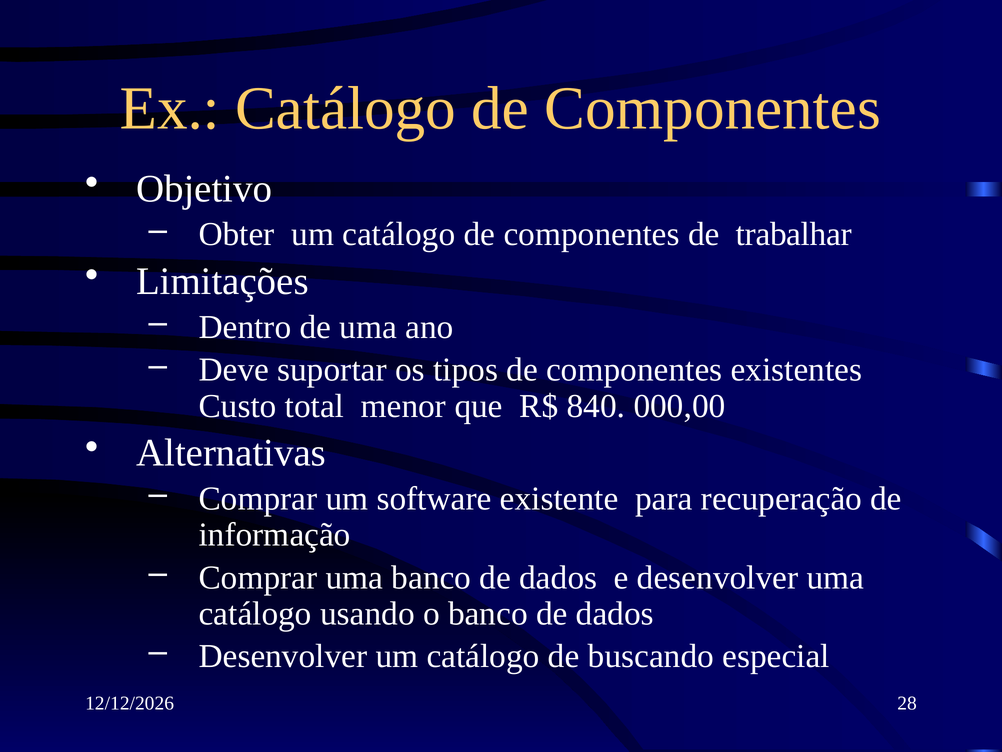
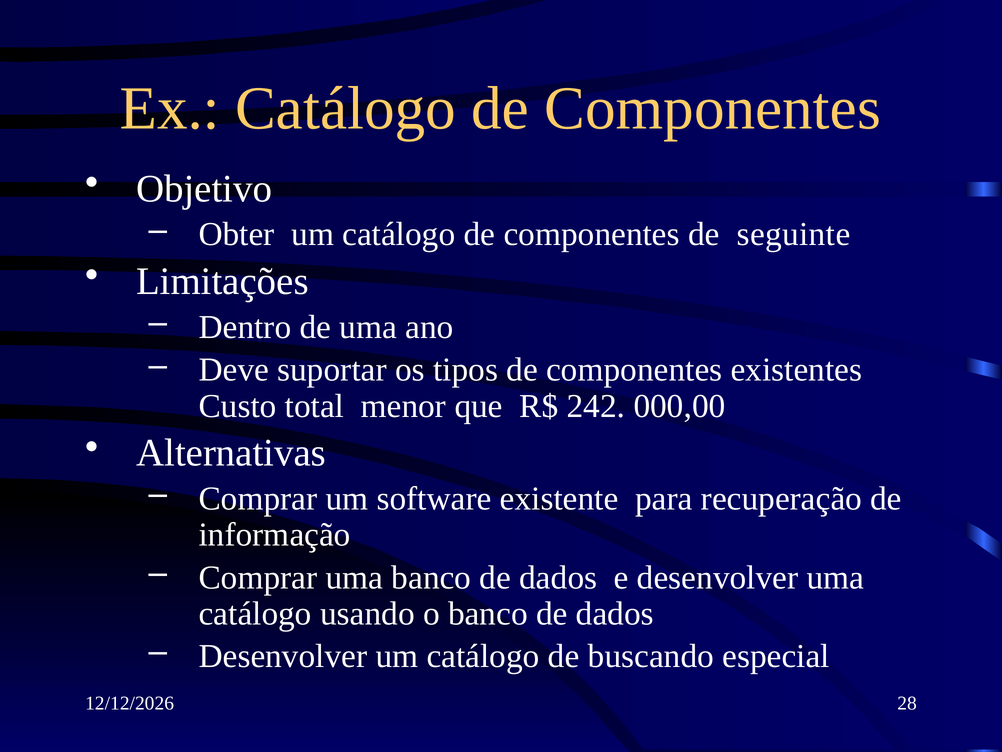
trabalhar: trabalhar -> seguinte
840: 840 -> 242
